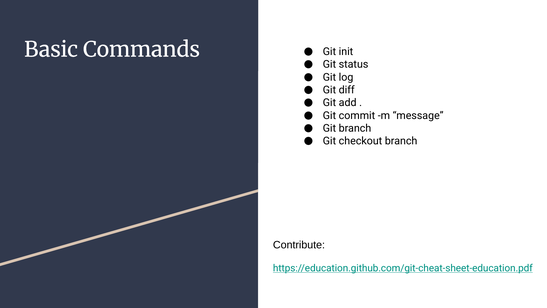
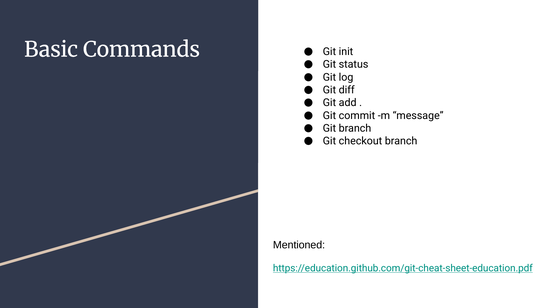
Contribute: Contribute -> Mentioned
